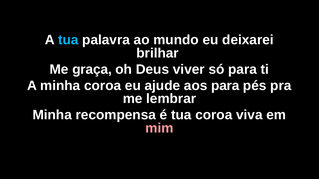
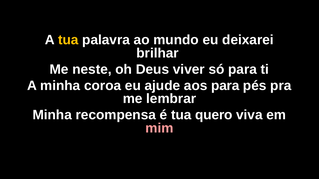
tua at (68, 40) colour: light blue -> yellow
graça: graça -> neste
tua coroa: coroa -> quero
